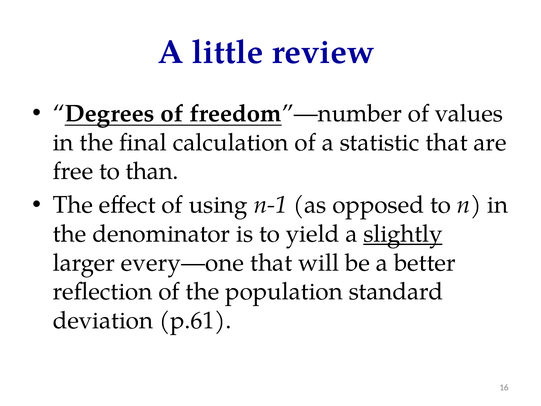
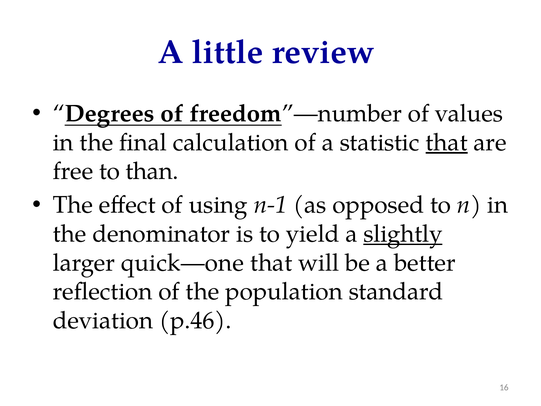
that at (447, 142) underline: none -> present
every—one: every—one -> quick—one
p.61: p.61 -> p.46
